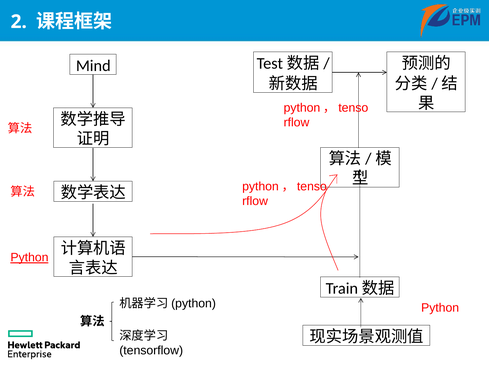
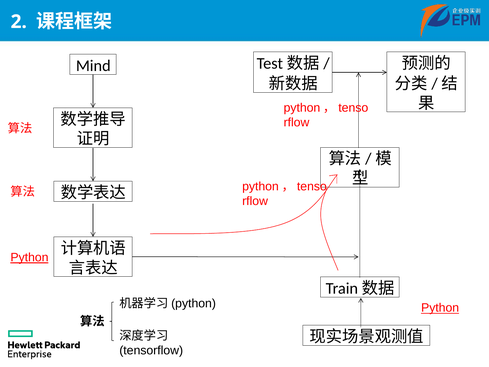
Python at (440, 308) underline: none -> present
